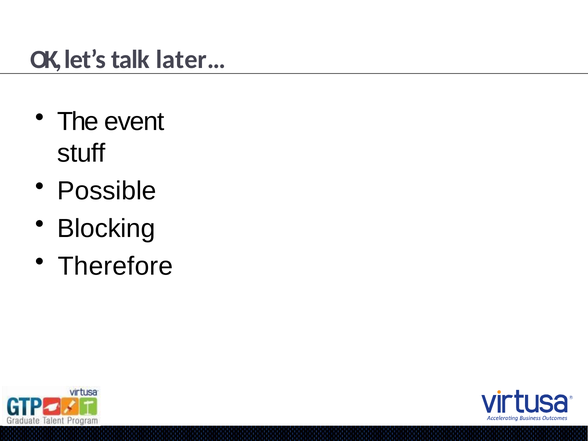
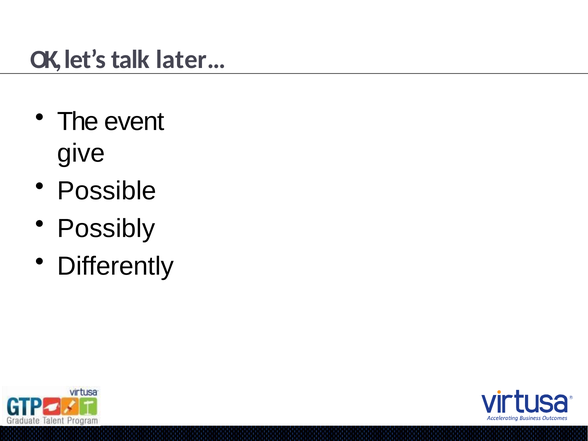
stuff: stuff -> give
Blocking: Blocking -> Possibly
Therefore: Therefore -> Differently
